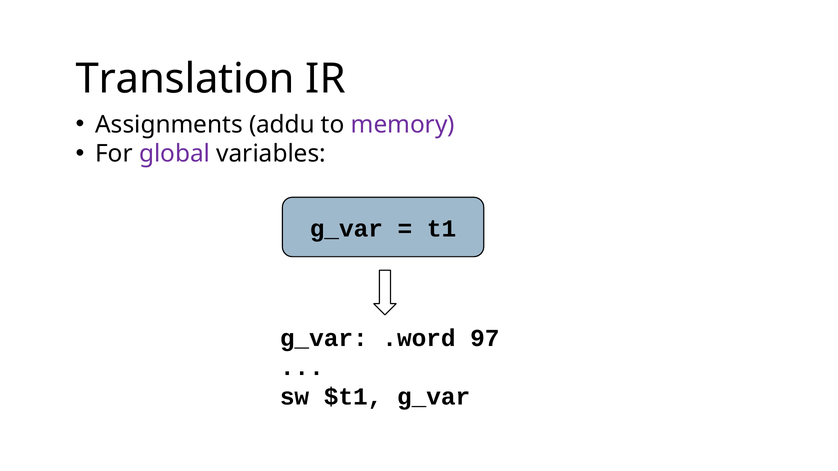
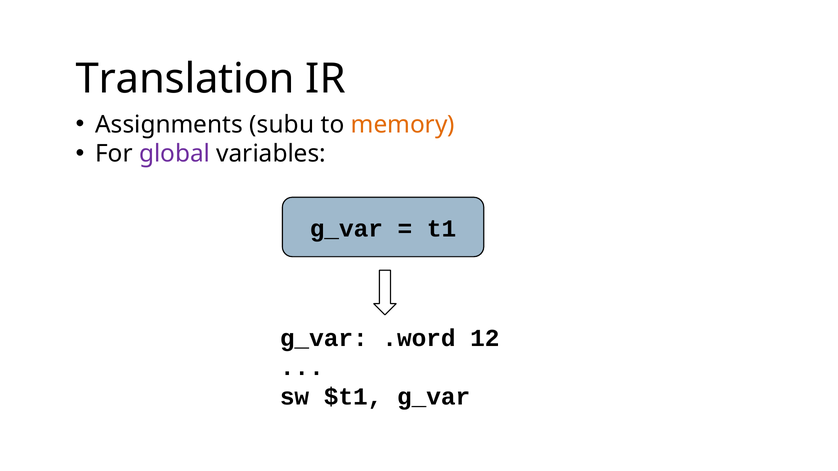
addu: addu -> subu
memory colour: purple -> orange
97: 97 -> 12
